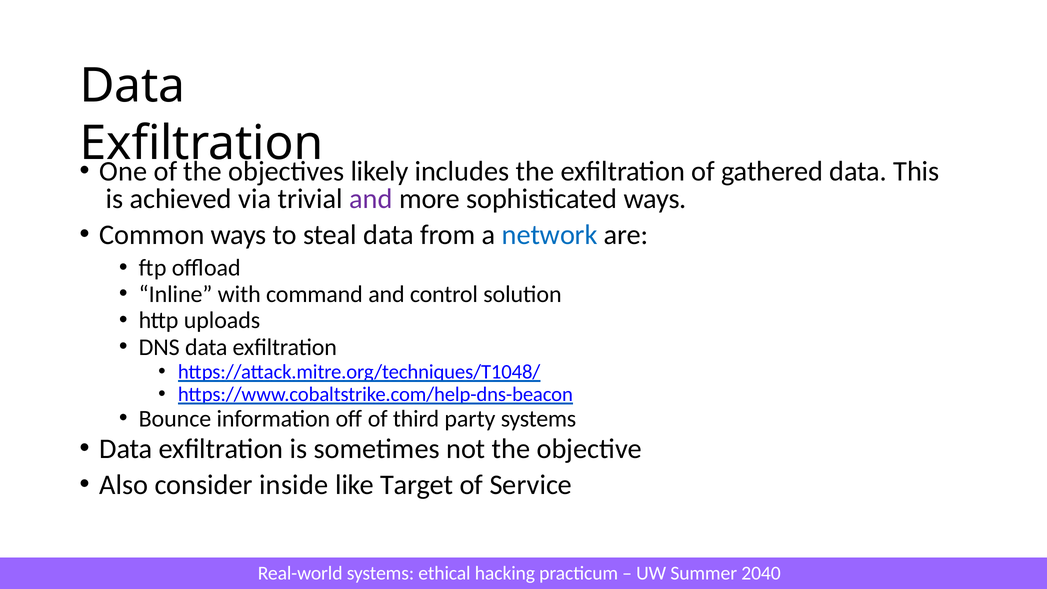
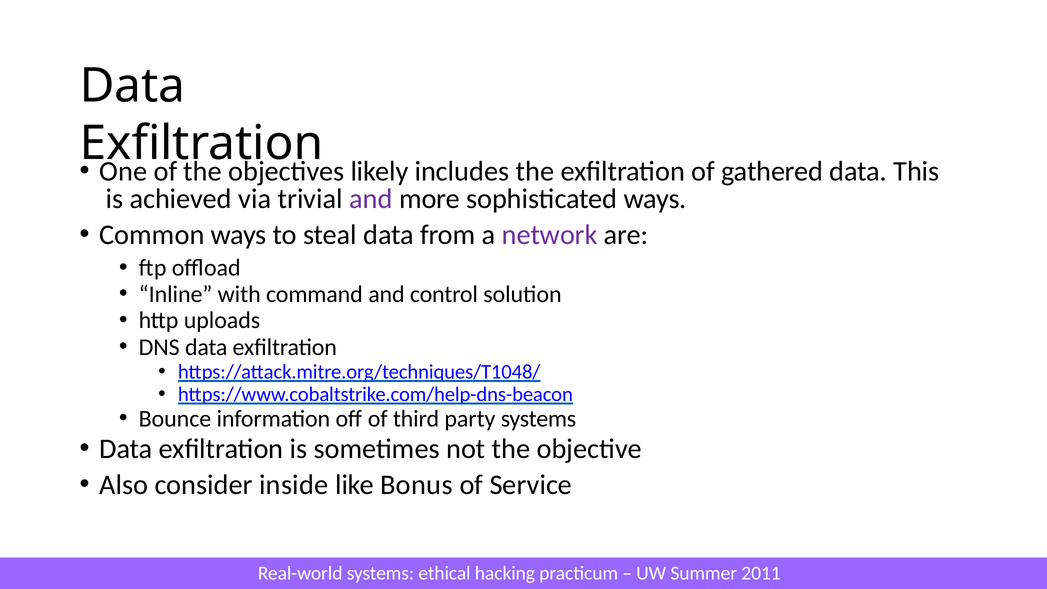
network colour: blue -> purple
Target: Target -> Bonus
2040: 2040 -> 2011
